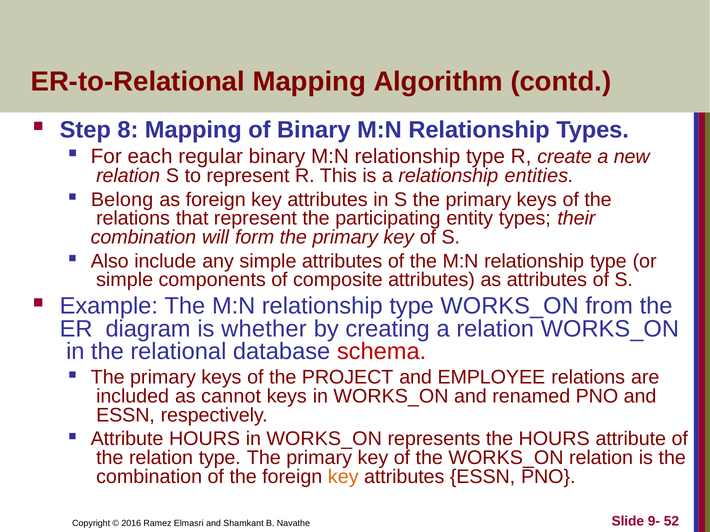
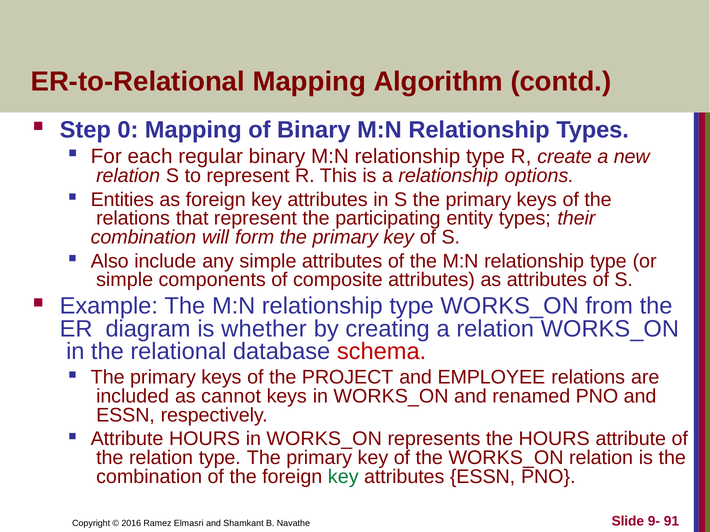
8: 8 -> 0
entities: entities -> options
Belong: Belong -> Entities
key at (343, 477) colour: orange -> green
52: 52 -> 91
